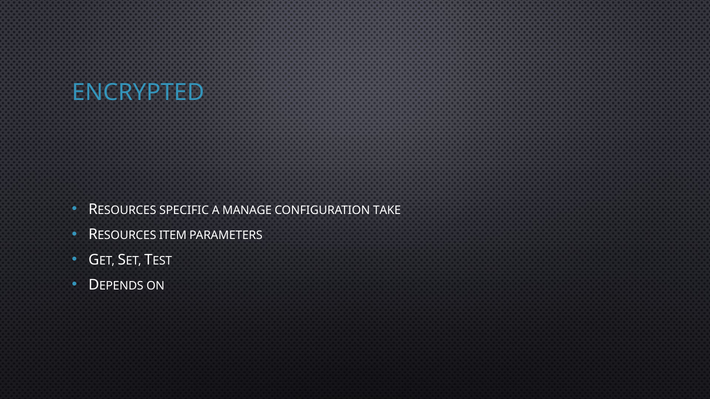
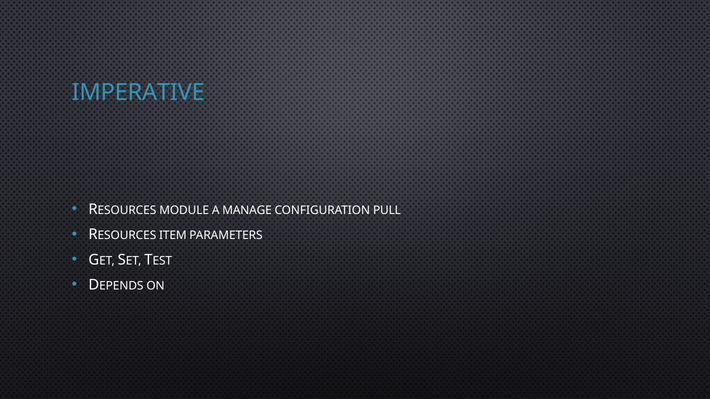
ENCRYPTED: ENCRYPTED -> IMPERATIVE
SPECIFIC: SPECIFIC -> MODULE
TAKE: TAKE -> PULL
